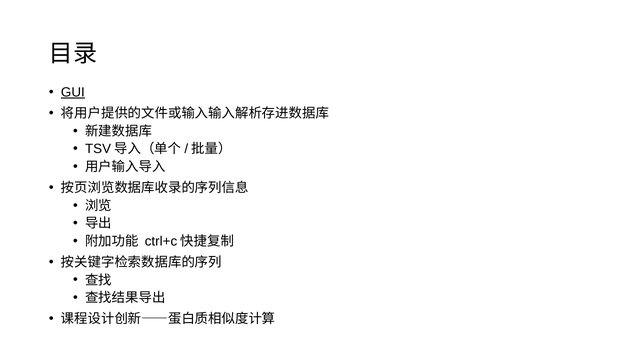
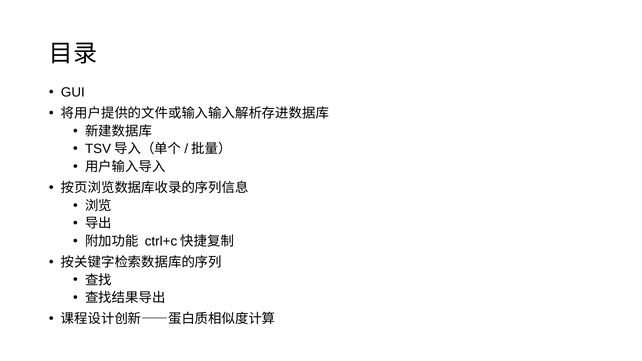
GUI underline: present -> none
